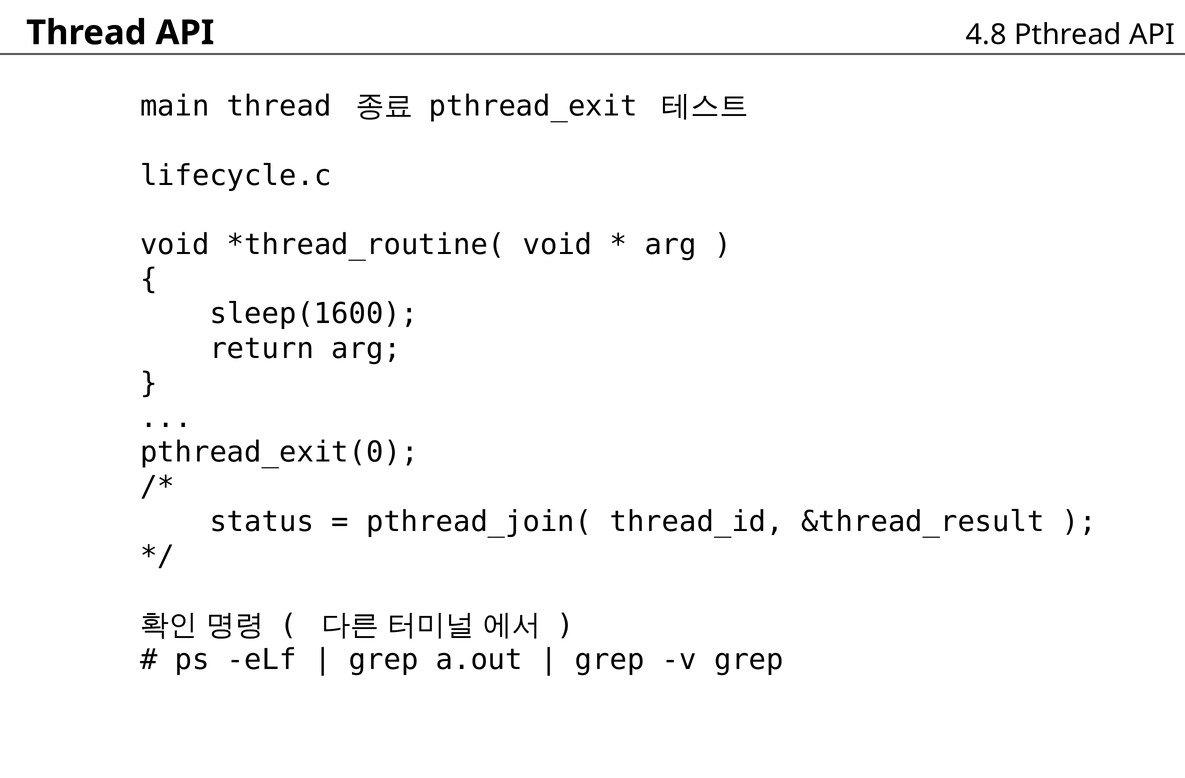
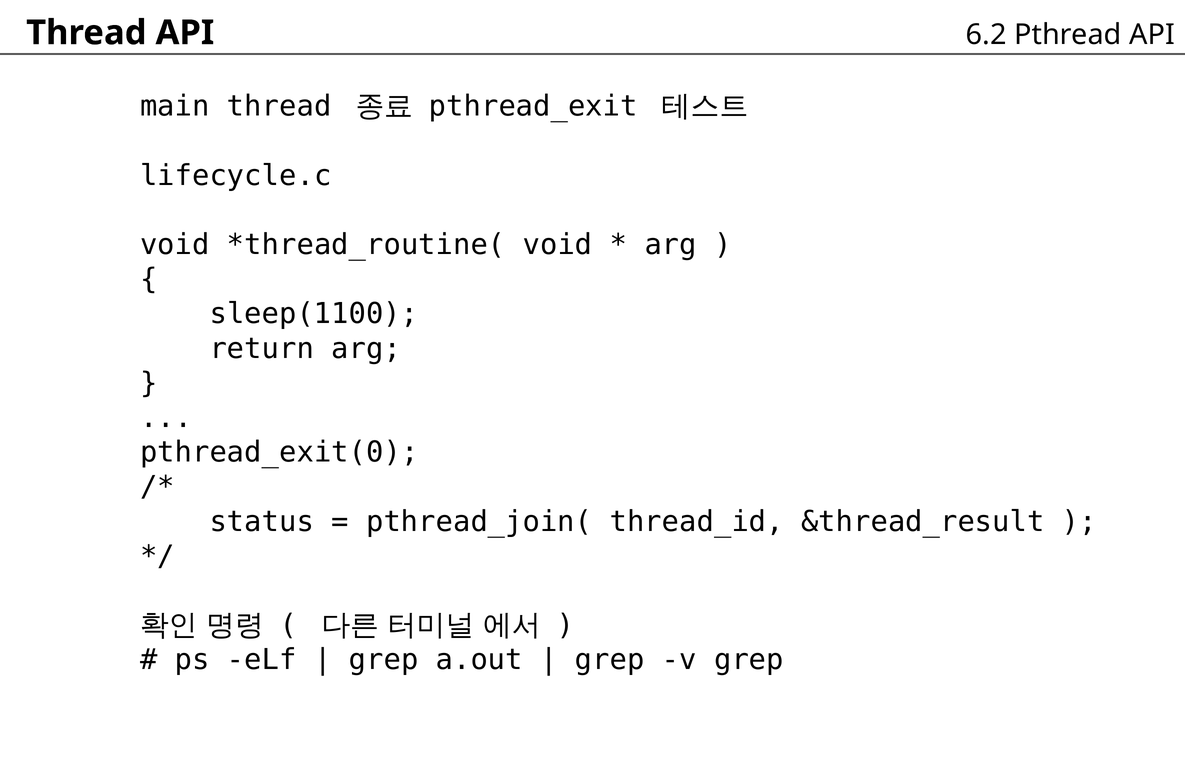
4.8: 4.8 -> 6.2
sleep(1600: sleep(1600 -> sleep(1100
